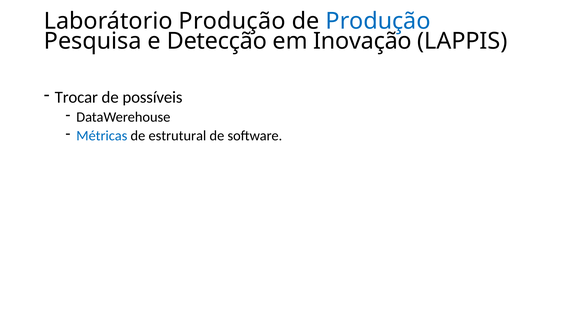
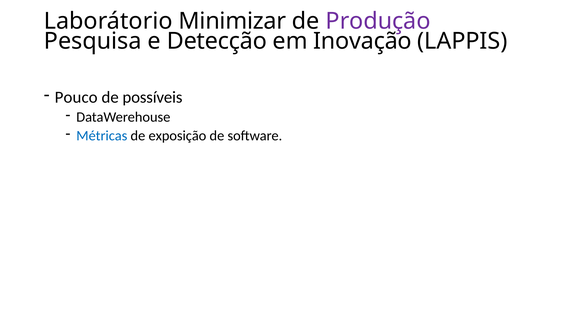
Laborátorio Produção: Produção -> Minimizar
Produção at (378, 21) colour: blue -> purple
Trocar: Trocar -> Pouco
estrutural: estrutural -> exposição
